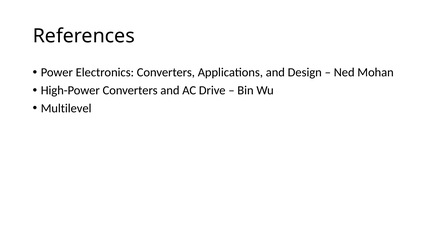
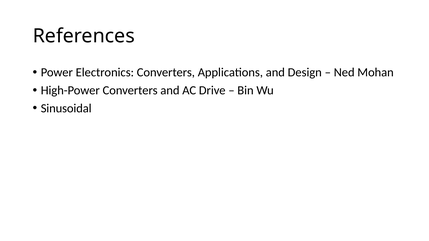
Multilevel: Multilevel -> Sinusoidal
